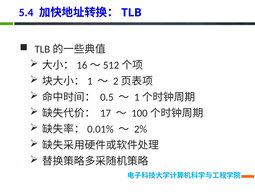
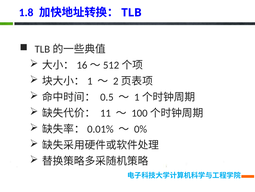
5.4: 5.4 -> 1.8
17: 17 -> 11
2%: 2% -> 0%
